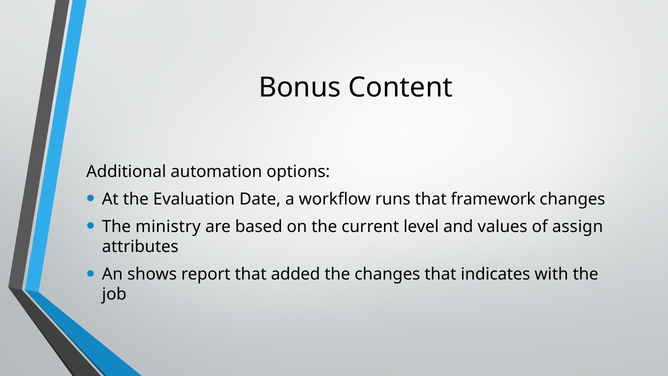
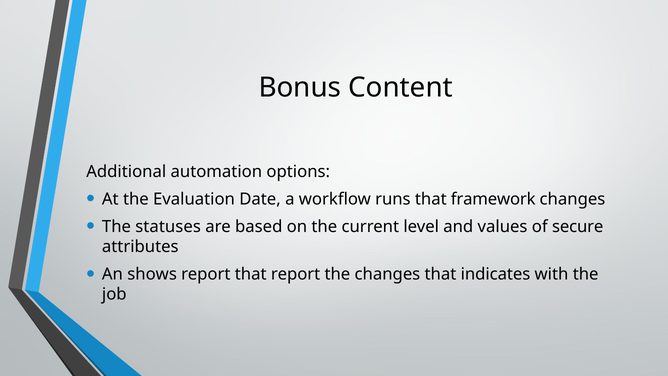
ministry: ministry -> statuses
assign: assign -> secure
that added: added -> report
